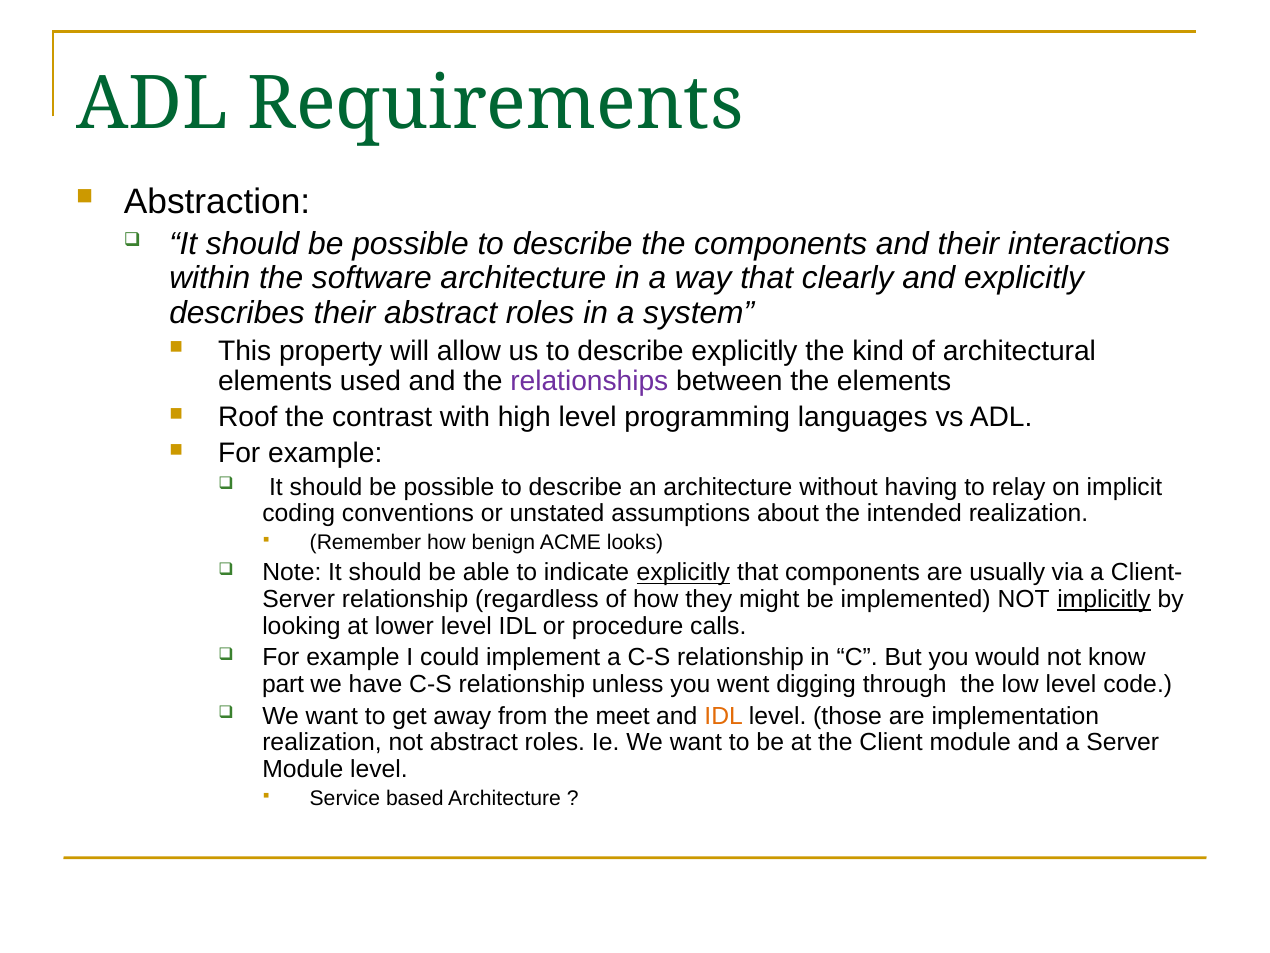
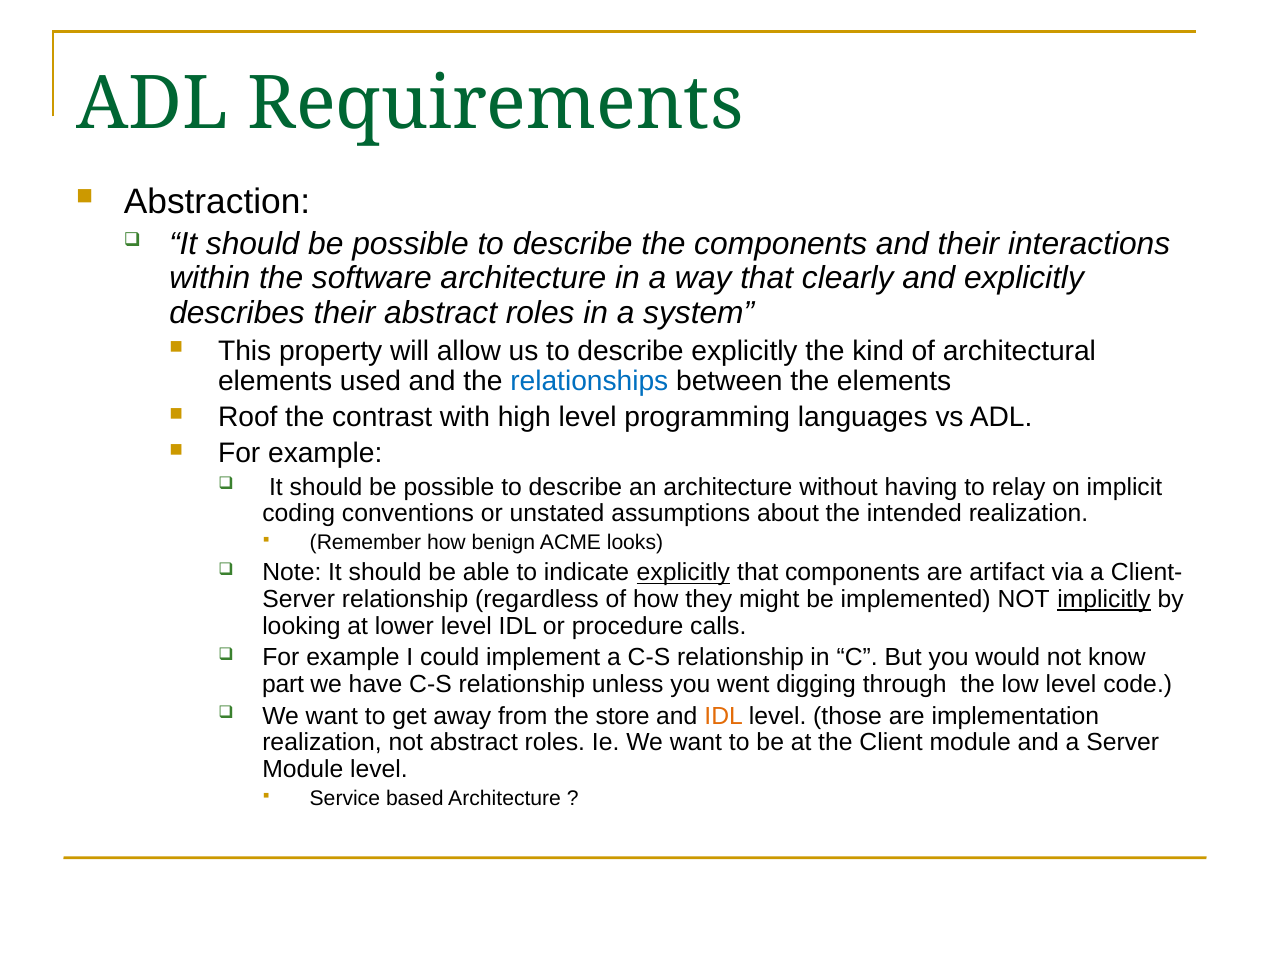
relationships colour: purple -> blue
usually: usually -> artifact
meet: meet -> store
